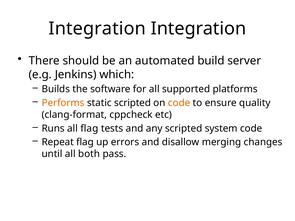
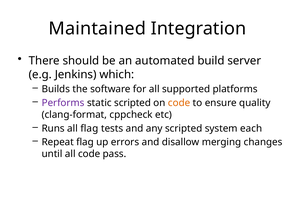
Integration at (97, 29): Integration -> Maintained
Performs colour: orange -> purple
system code: code -> each
all both: both -> code
